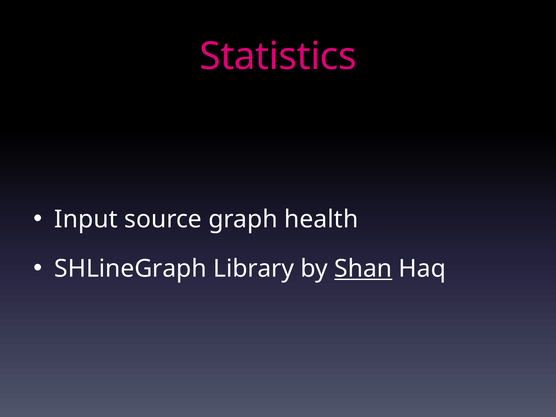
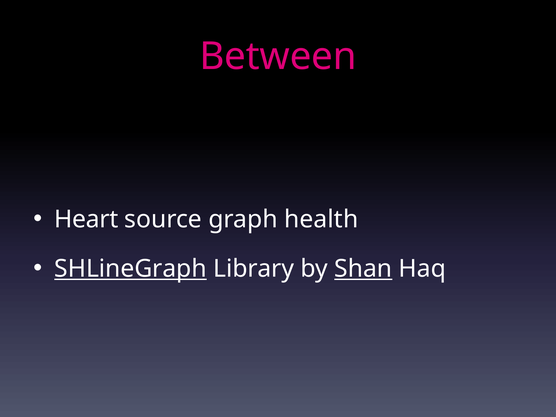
Statistics: Statistics -> Between
Input: Input -> Heart
SHLineGraph underline: none -> present
